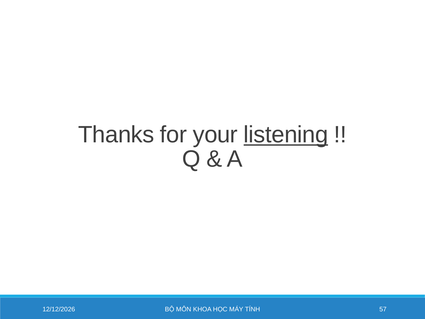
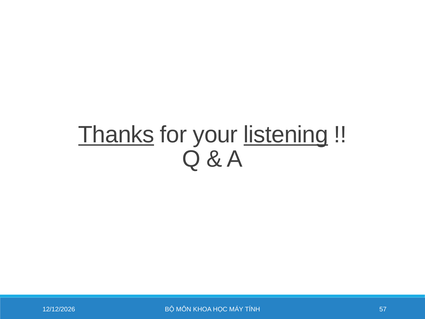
Thanks underline: none -> present
